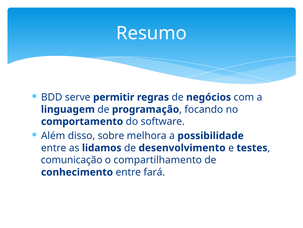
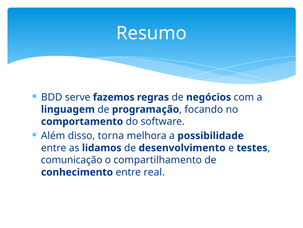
permitir: permitir -> fazemos
sobre: sobre -> torna
fará: fará -> real
